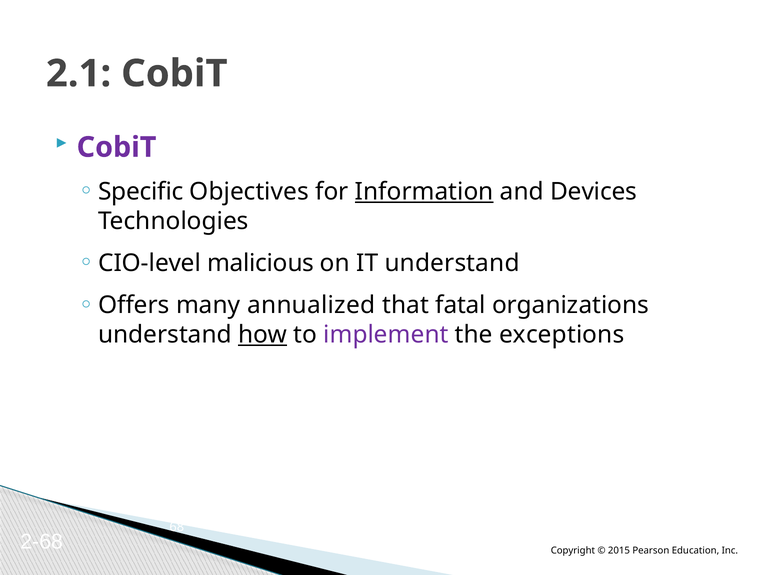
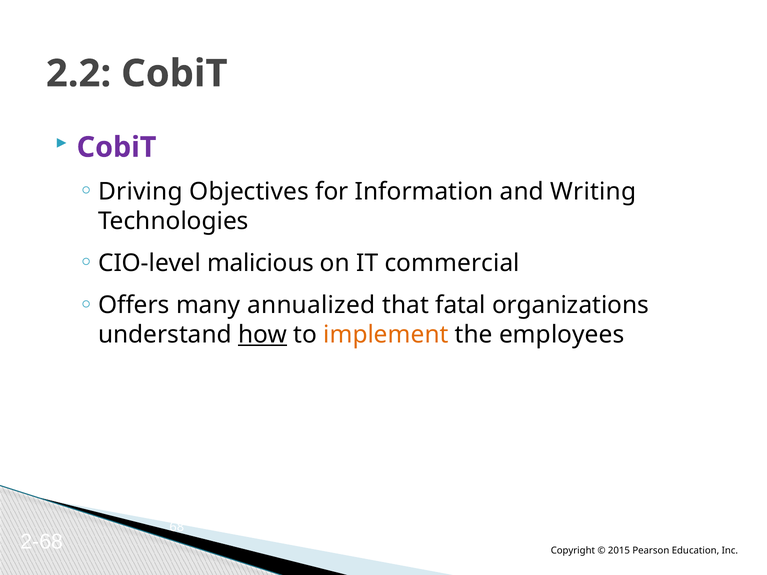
2.1: 2.1 -> 2.2
Specific: Specific -> Driving
Information underline: present -> none
Devices: Devices -> Writing
IT understand: understand -> commercial
implement colour: purple -> orange
exceptions: exceptions -> employees
